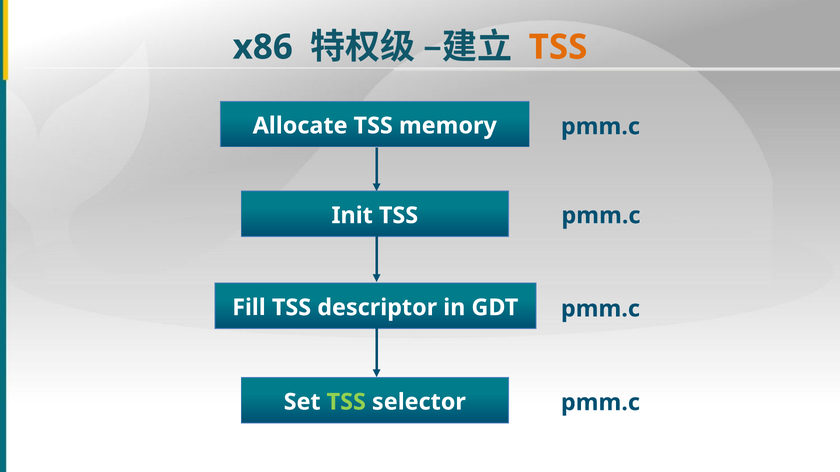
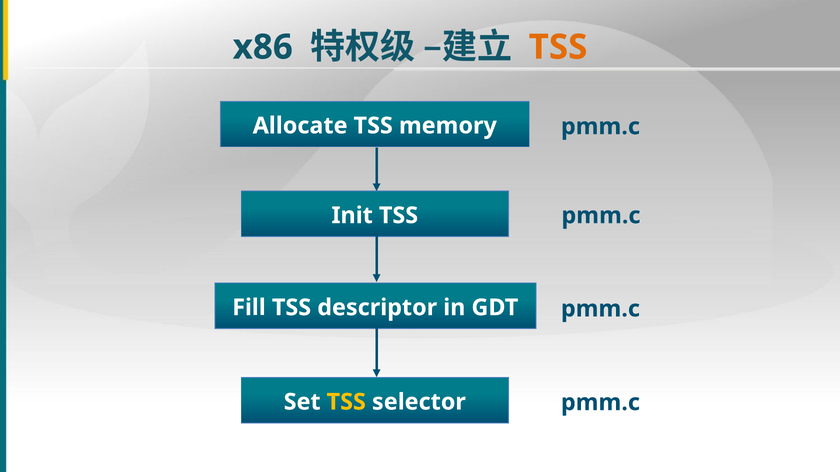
TSS at (346, 402) colour: light green -> yellow
